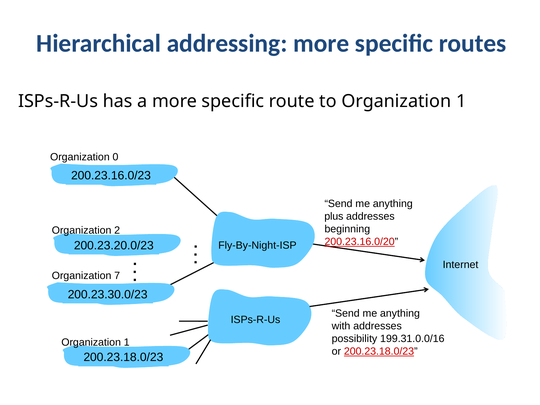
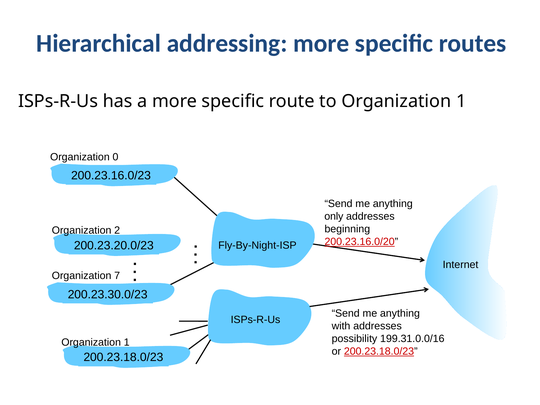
plus: plus -> only
